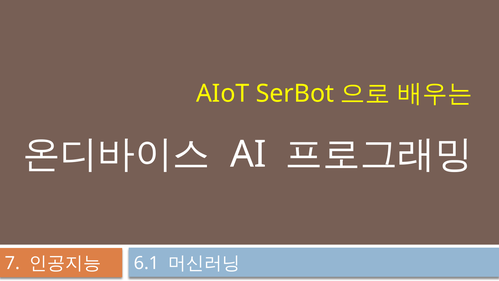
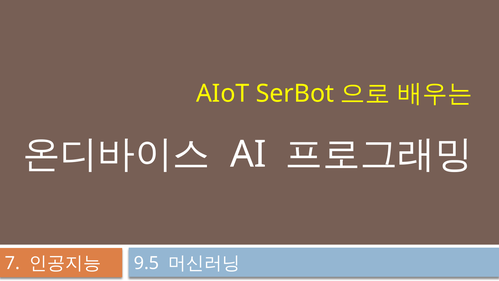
6.1: 6.1 -> 9.5
